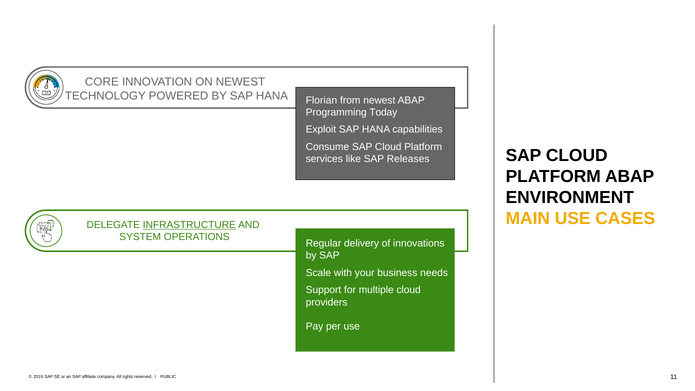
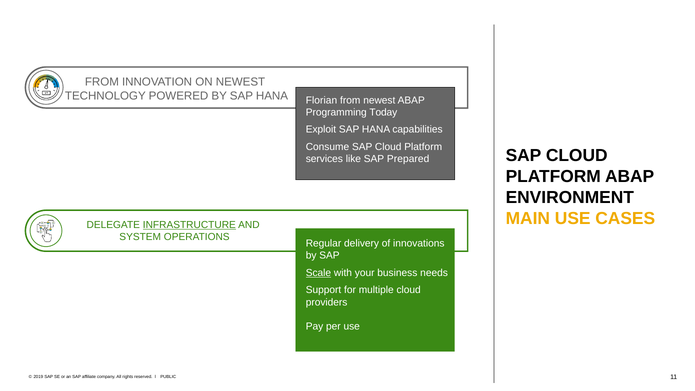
CORE at (102, 82): CORE -> FROM
Releases: Releases -> Prepared
Scale underline: none -> present
